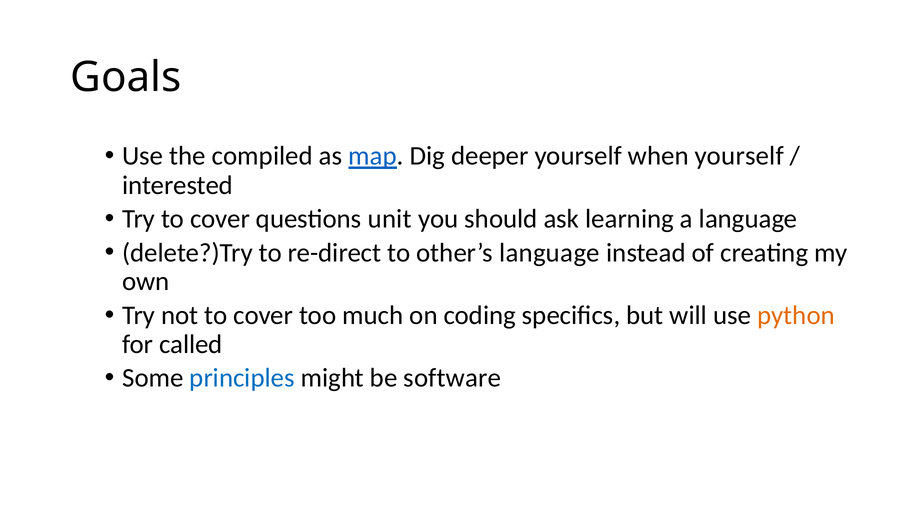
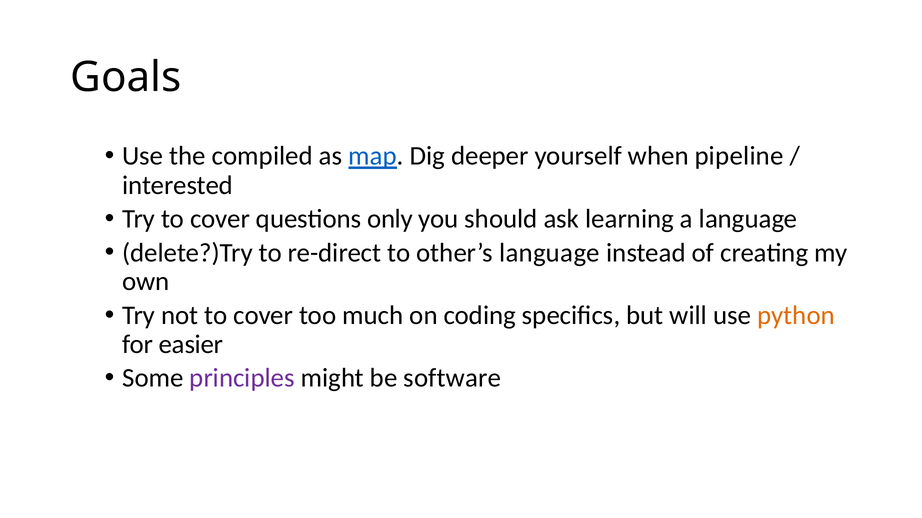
when yourself: yourself -> pipeline
unit: unit -> only
called: called -> easier
principles colour: blue -> purple
